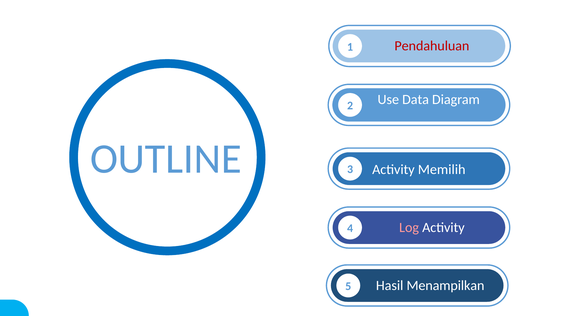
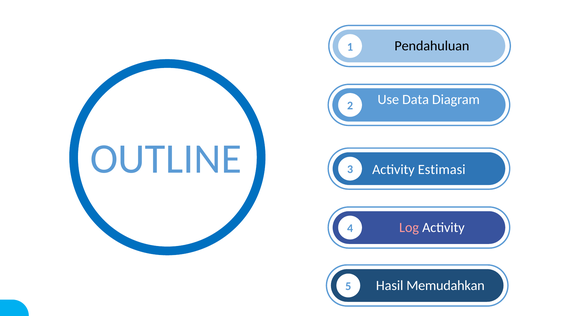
Pendahuluan colour: red -> black
Memilih: Memilih -> Estimasi
Menampilkan: Menampilkan -> Memudahkan
